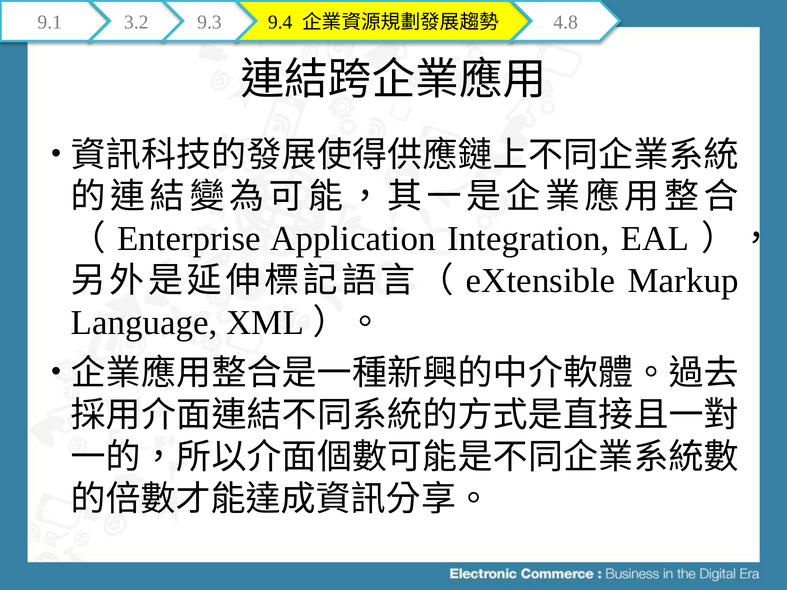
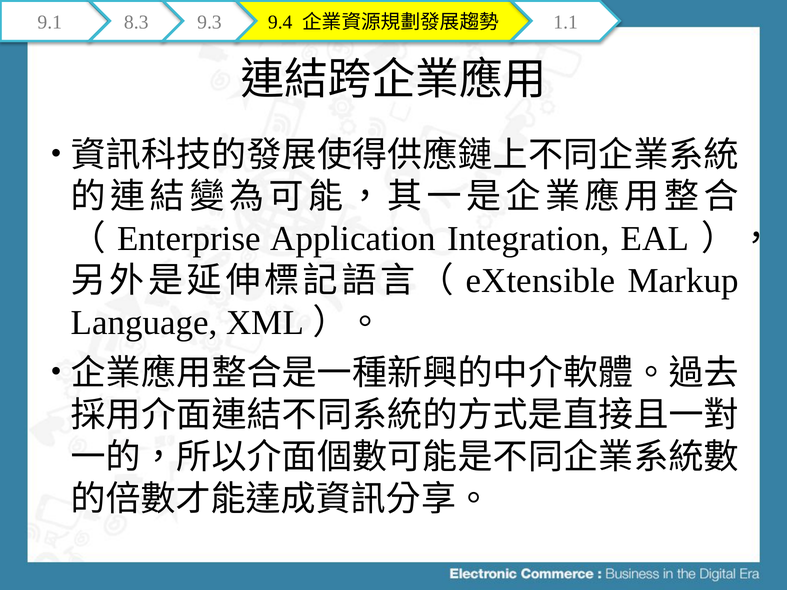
3.2: 3.2 -> 8.3
4.8: 4.8 -> 1.1
